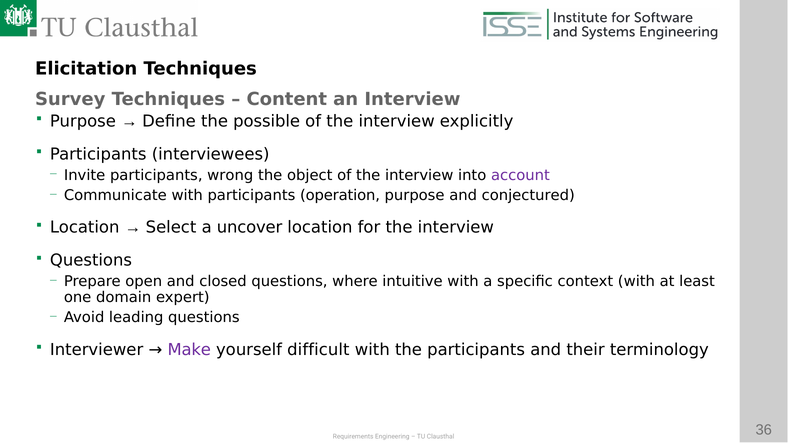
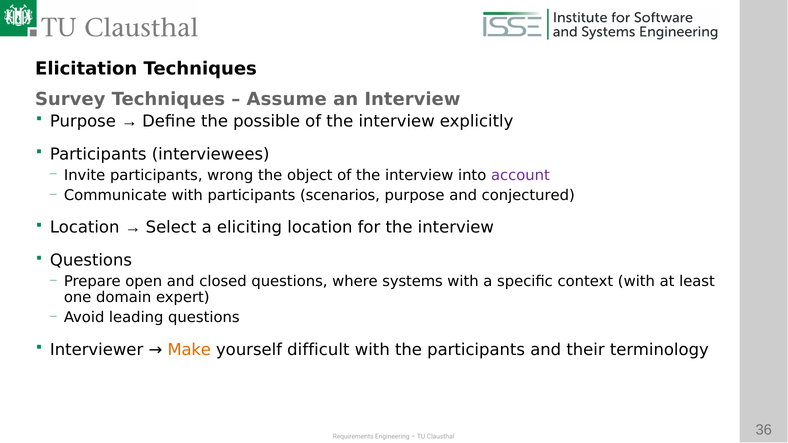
Content: Content -> Assume
operation: operation -> scenarios
uncover: uncover -> eliciting
intuitive: intuitive -> systems
Make colour: purple -> orange
